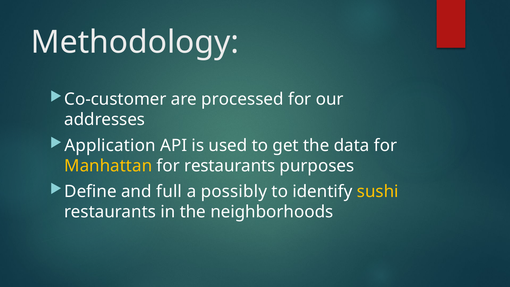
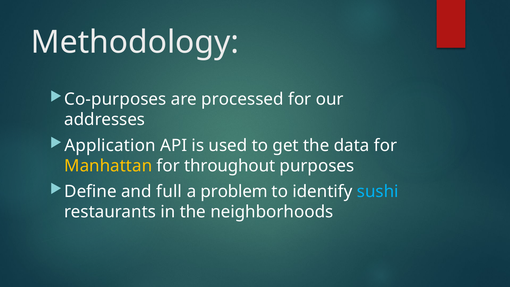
Co-customer: Co-customer -> Co-purposes
for restaurants: restaurants -> throughout
possibly: possibly -> problem
sushi colour: yellow -> light blue
